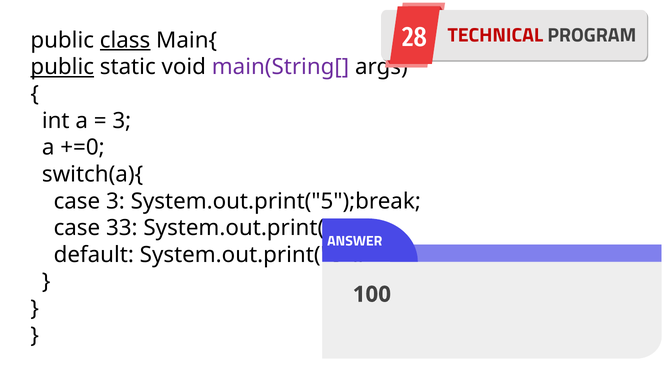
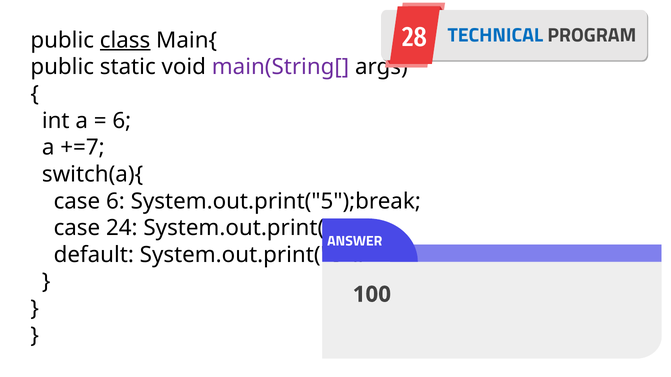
TECHNICAL colour: red -> blue
public at (62, 67) underline: present -> none
3 at (122, 121): 3 -> 6
+=0: +=0 -> +=7
case 3: 3 -> 6
33: 33 -> 24
